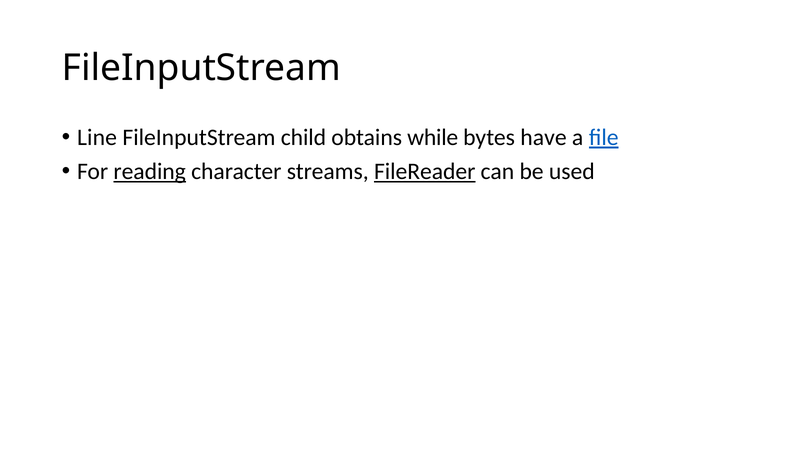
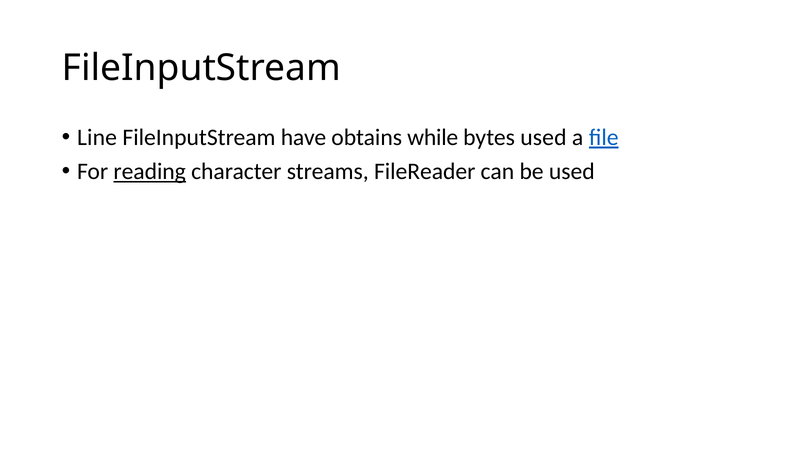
child: child -> have
bytes have: have -> used
FileReader underline: present -> none
